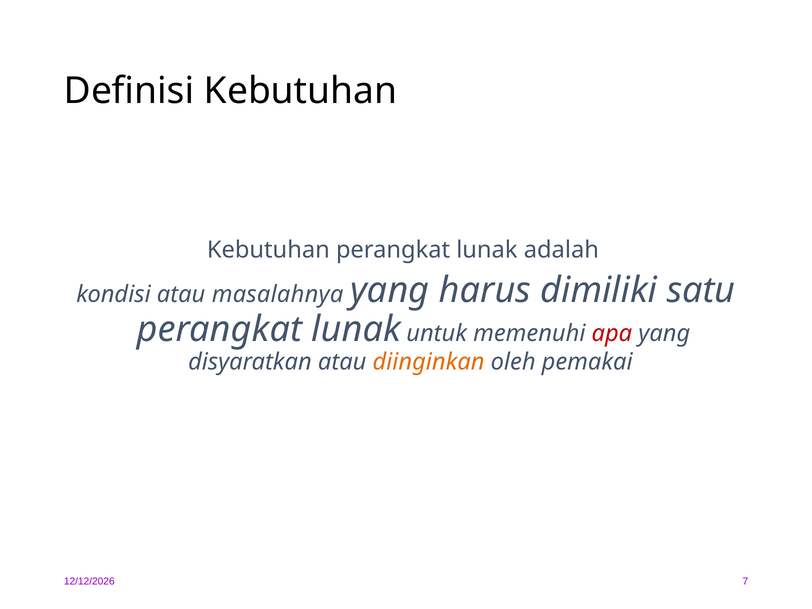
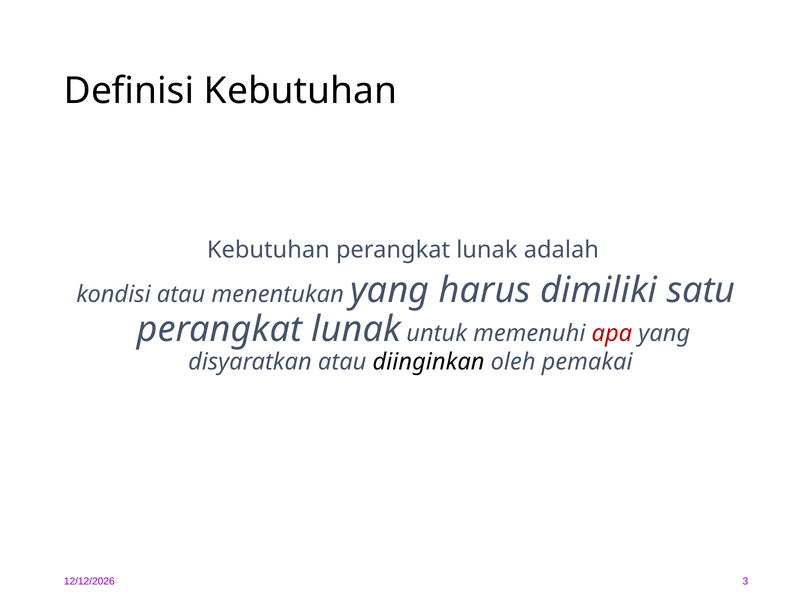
masalahnya: masalahnya -> menentukan
diinginkan colour: orange -> black
7: 7 -> 3
